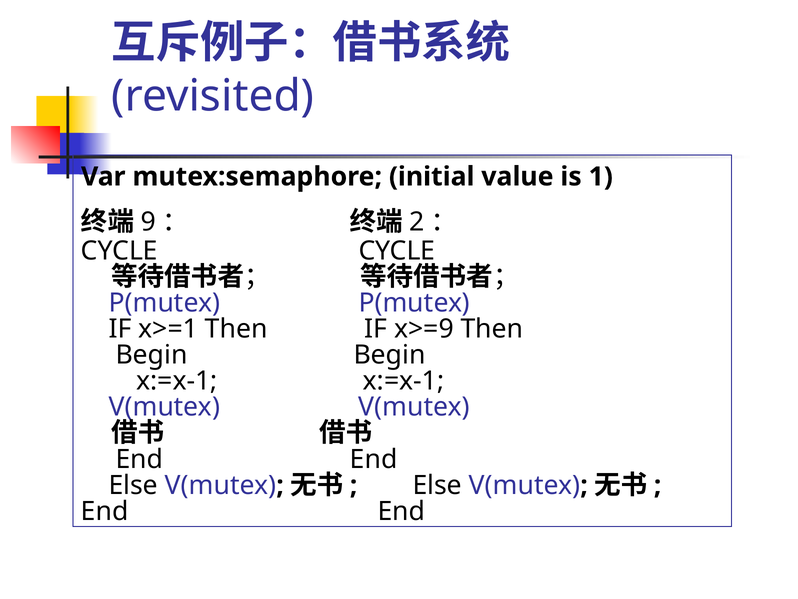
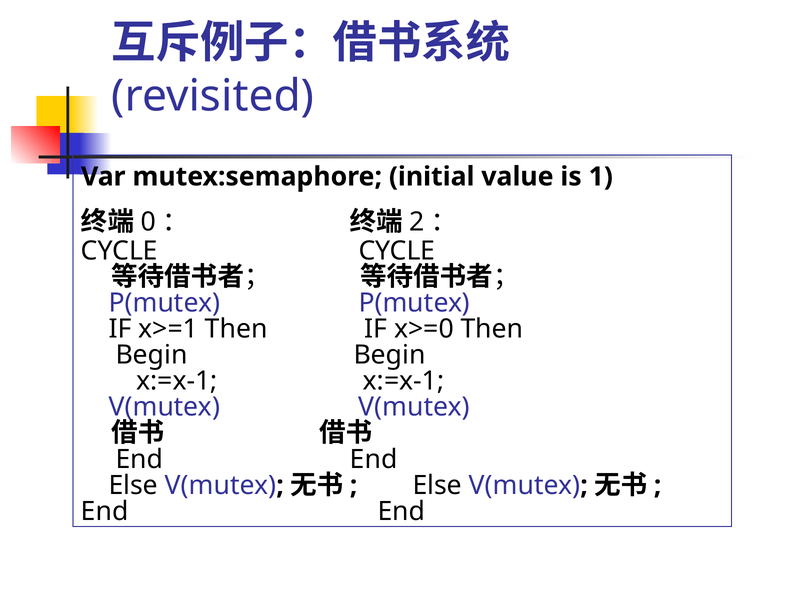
9: 9 -> 0
x>=9: x>=9 -> x>=0
